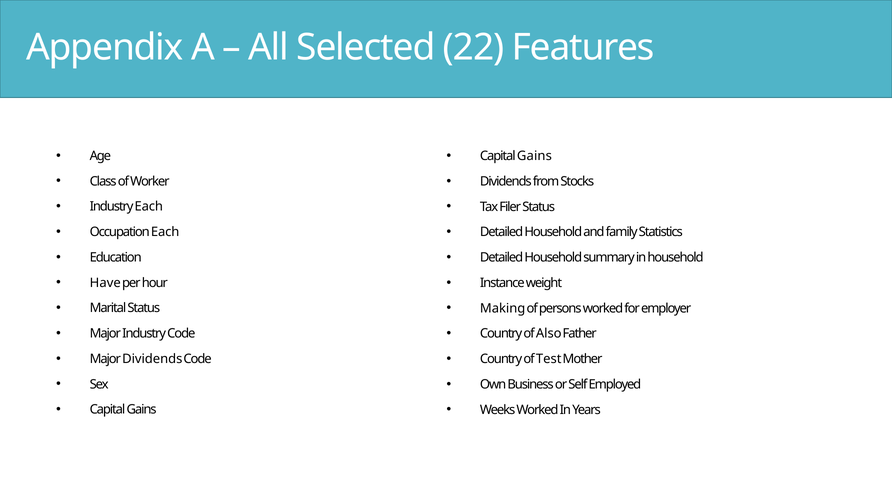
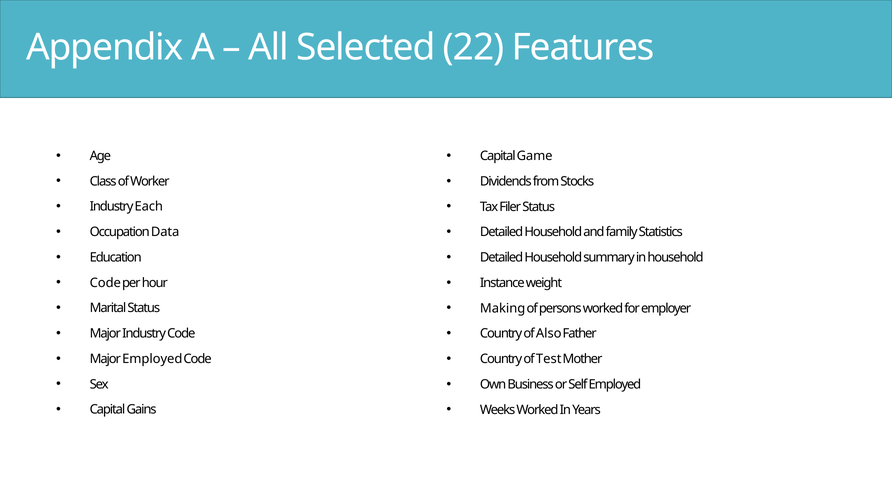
Gains at (534, 156): Gains -> Game
Occupation Each: Each -> Data
Have at (105, 283): Have -> Code
Major Dividends: Dividends -> Employed
